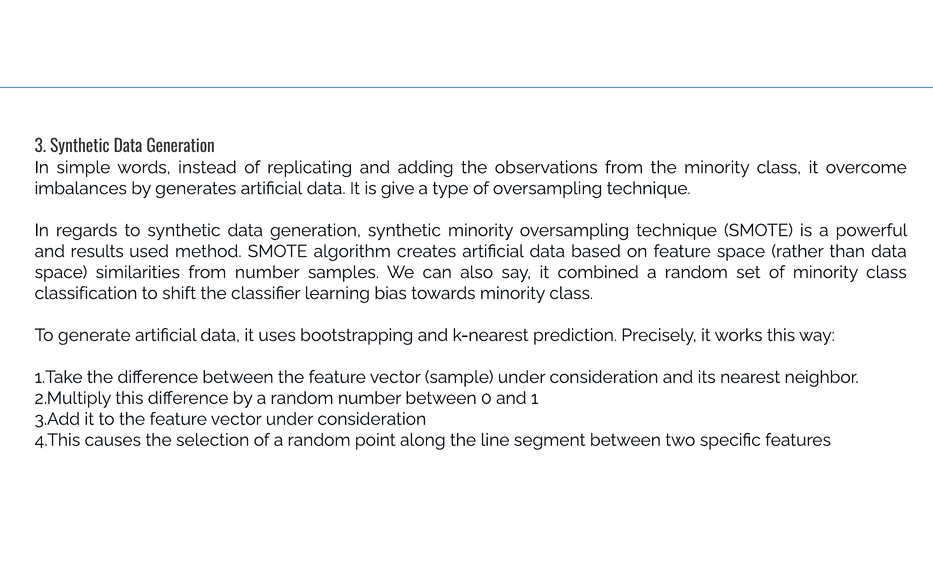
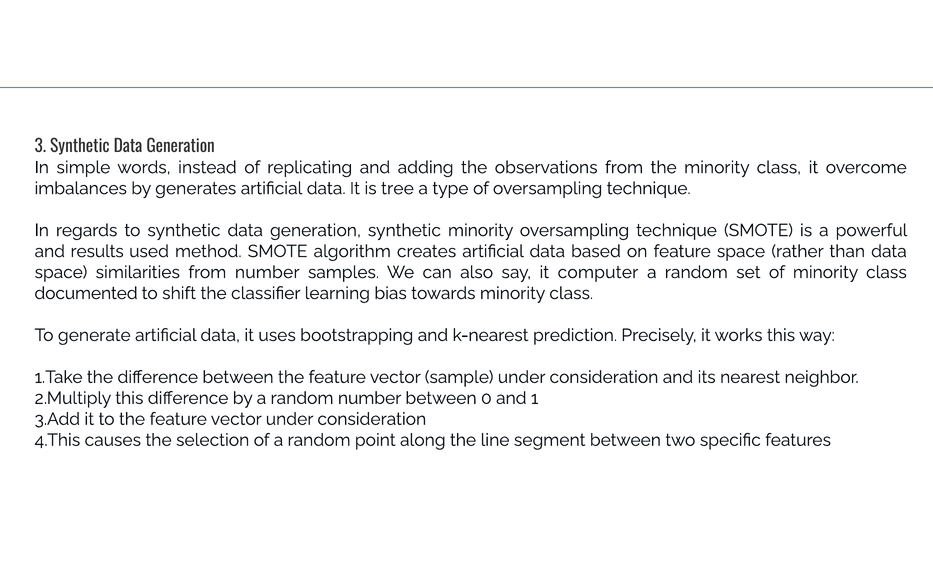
give: give -> tree
combined: combined -> computer
classification: classification -> documented
